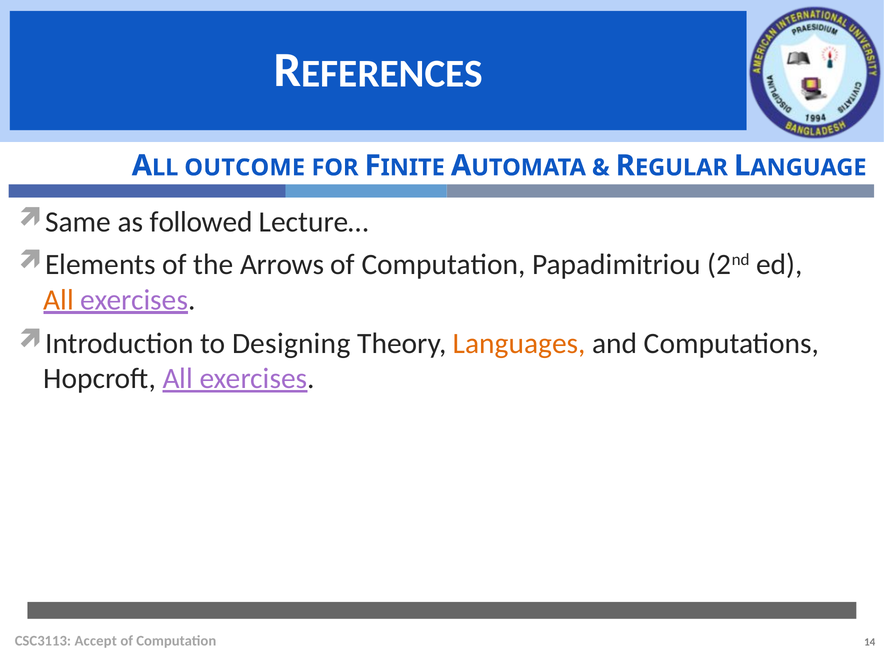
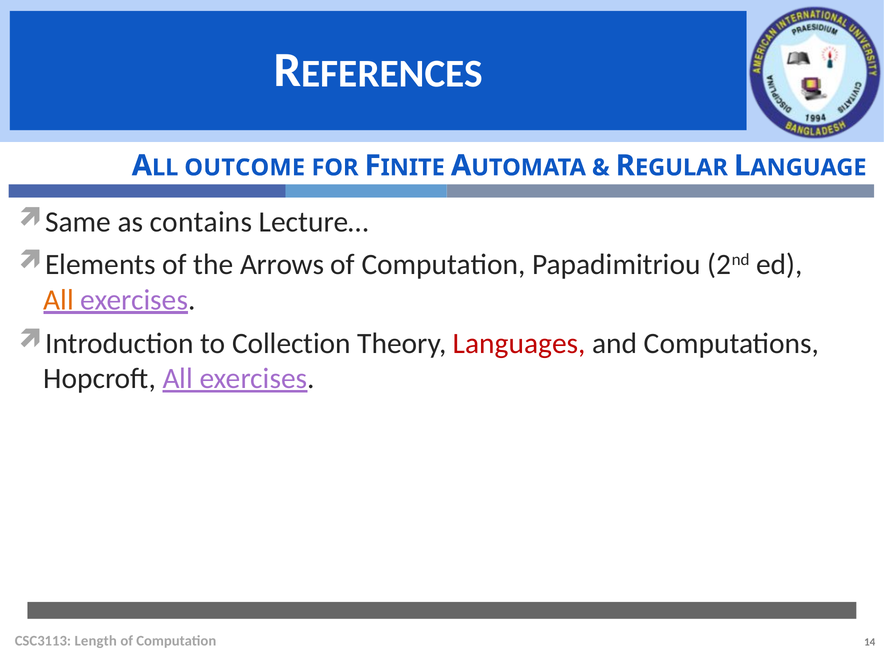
followed: followed -> contains
Designing: Designing -> Collection
Languages colour: orange -> red
Accept: Accept -> Length
